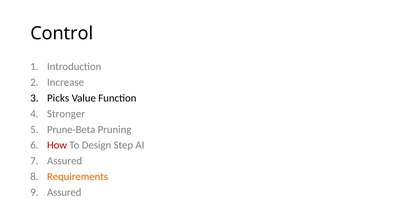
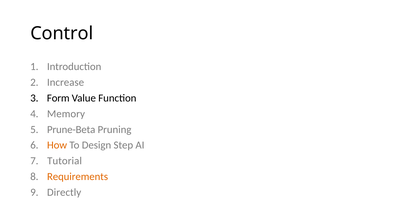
Picks: Picks -> Form
Stronger: Stronger -> Memory
How colour: red -> orange
Assured at (65, 161): Assured -> Tutorial
Assured at (64, 193): Assured -> Directly
